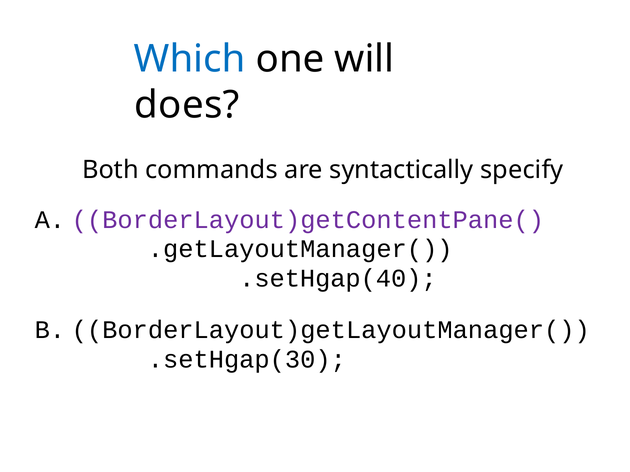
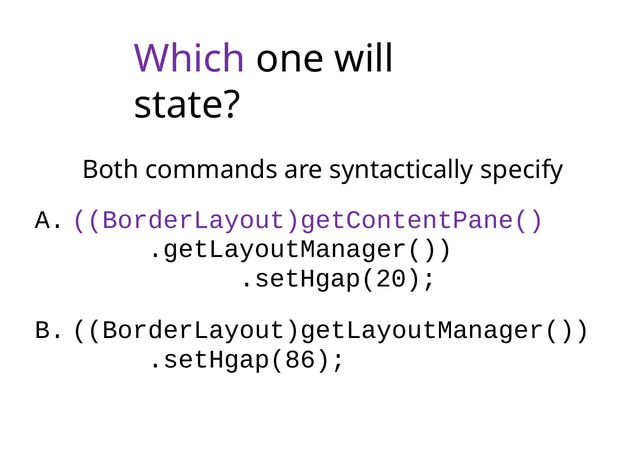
Which colour: blue -> purple
does: does -> state
.setHgap(40: .setHgap(40 -> .setHgap(20
.setHgap(30: .setHgap(30 -> .setHgap(86
